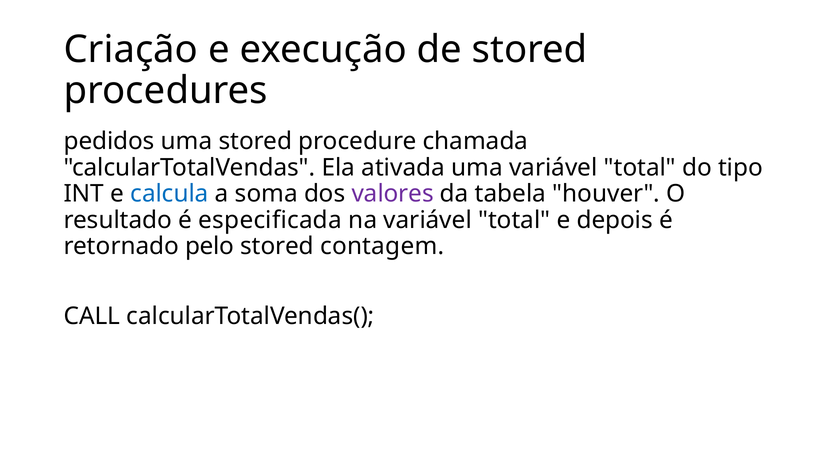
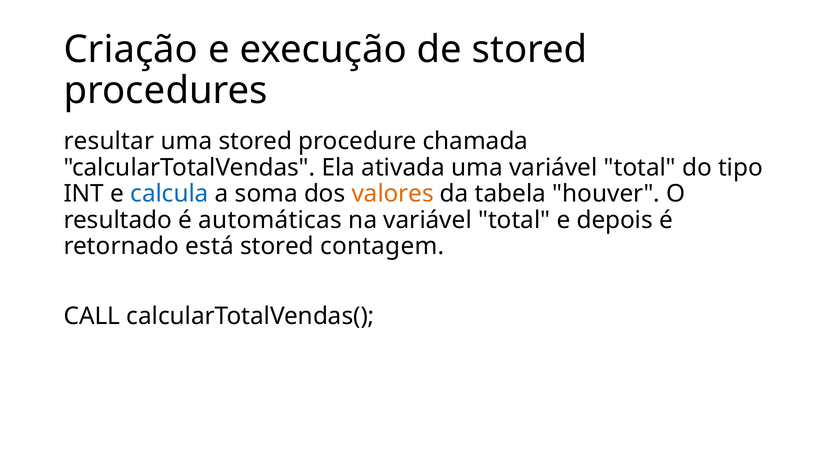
pedidos: pedidos -> resultar
valores colour: purple -> orange
especificada: especificada -> automáticas
pelo: pelo -> está
